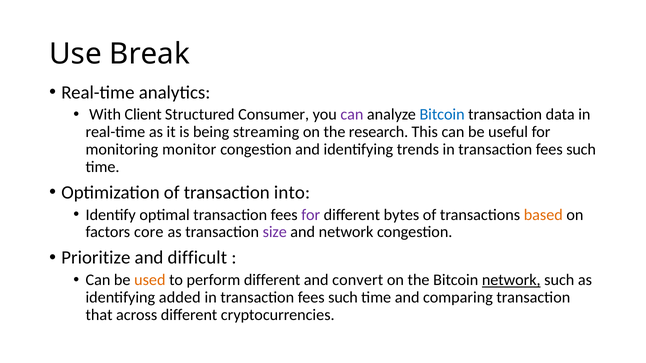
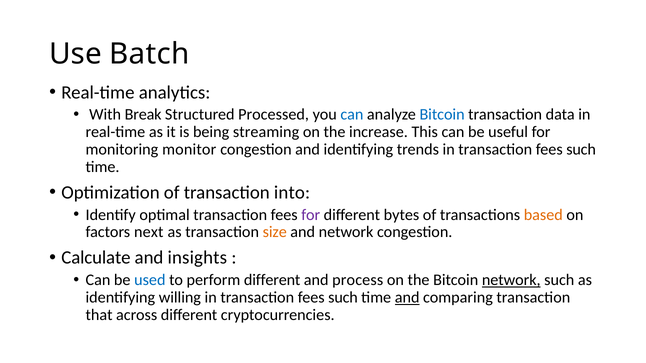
Break: Break -> Batch
Client: Client -> Break
Consumer: Consumer -> Processed
can at (352, 115) colour: purple -> blue
research: research -> increase
core: core -> next
size colour: purple -> orange
Prioritize: Prioritize -> Calculate
difficult: difficult -> insights
used colour: orange -> blue
convert: convert -> process
added: added -> willing
and at (407, 298) underline: none -> present
